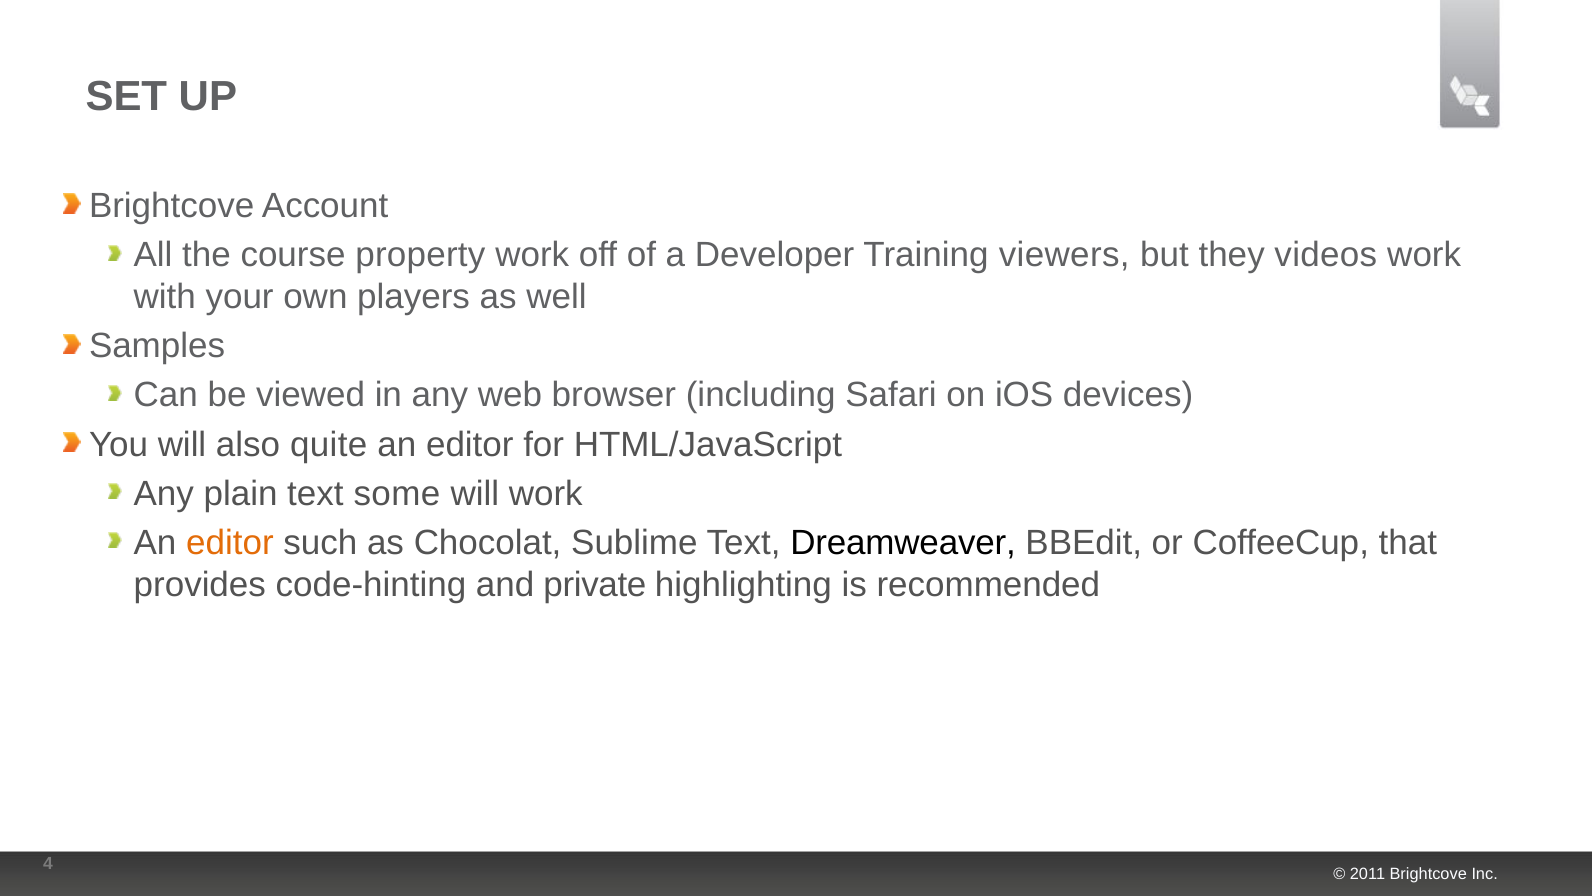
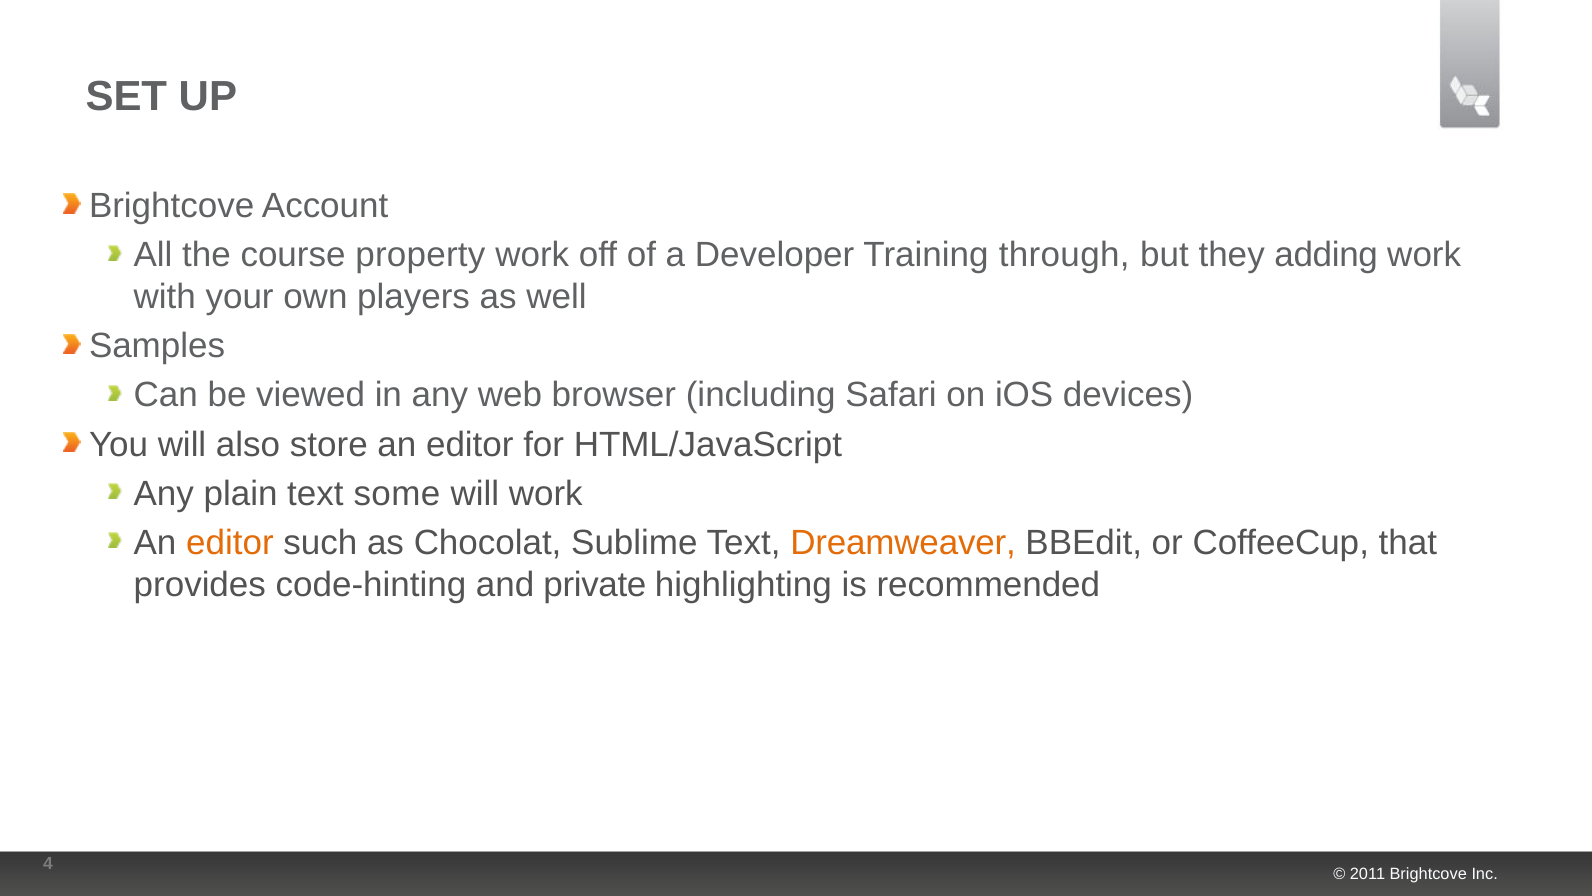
viewers: viewers -> through
videos: videos -> adding
quite: quite -> store
Dreamweaver colour: black -> orange
